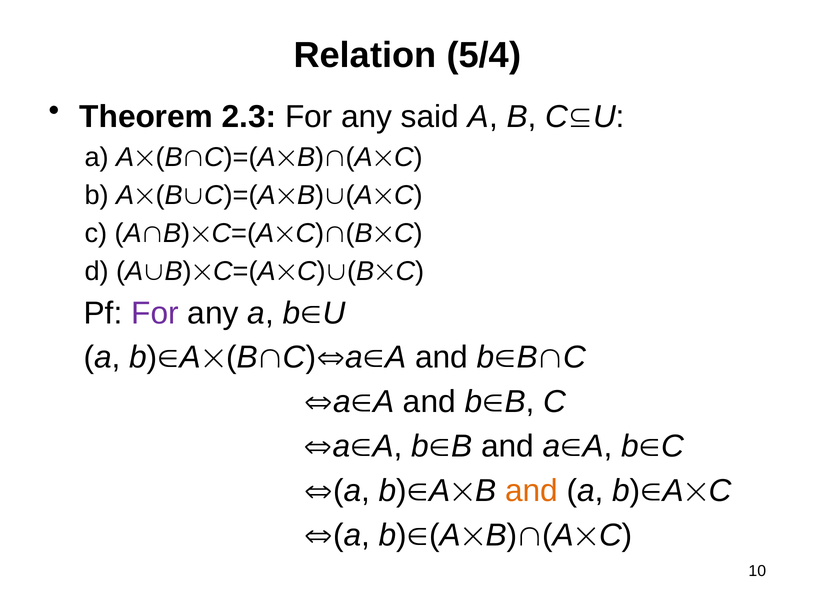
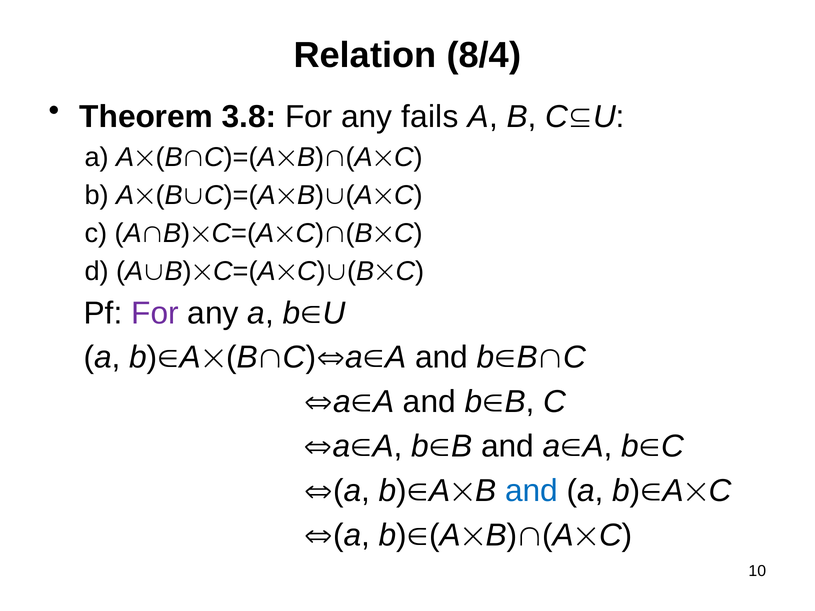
5/4: 5/4 -> 8/4
2.3: 2.3 -> 3.8
said: said -> fails
and at (531, 491) colour: orange -> blue
